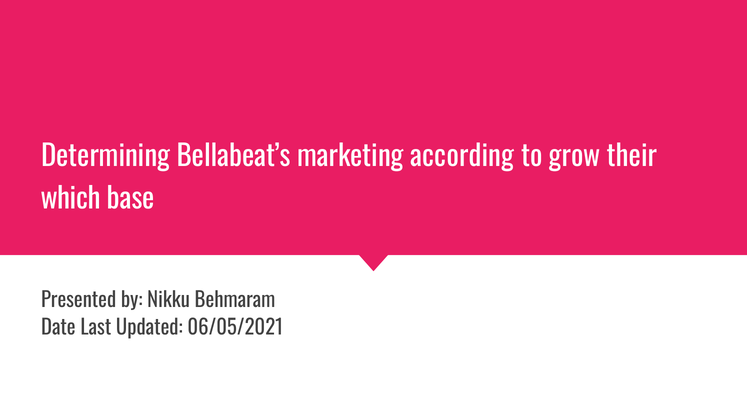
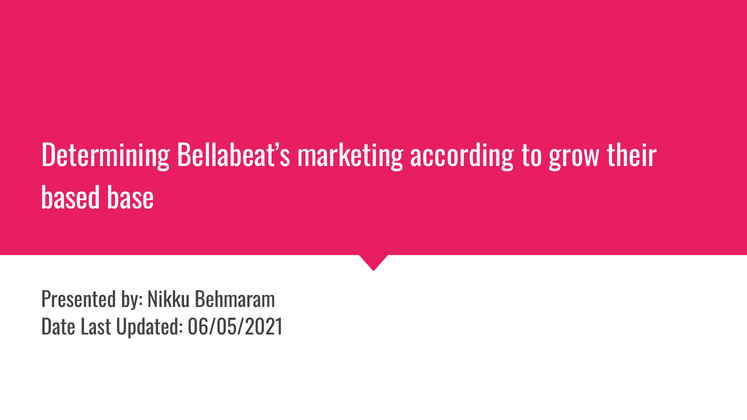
which: which -> based
